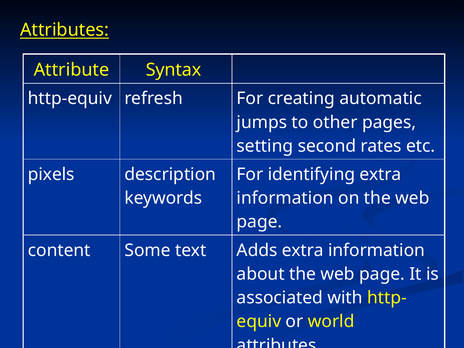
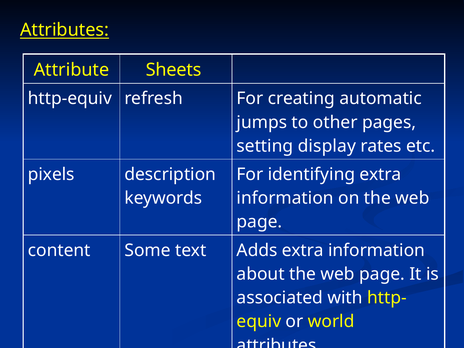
Syntax: Syntax -> Sheets
second: second -> display
